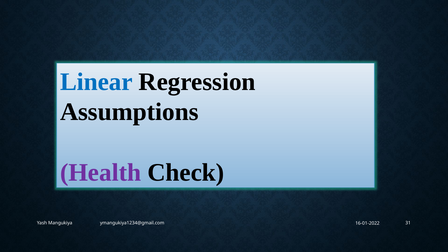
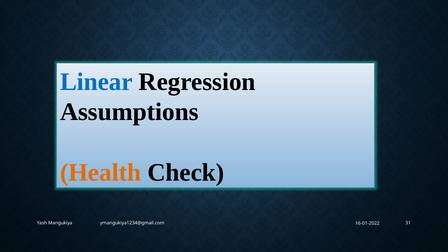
Health colour: purple -> orange
